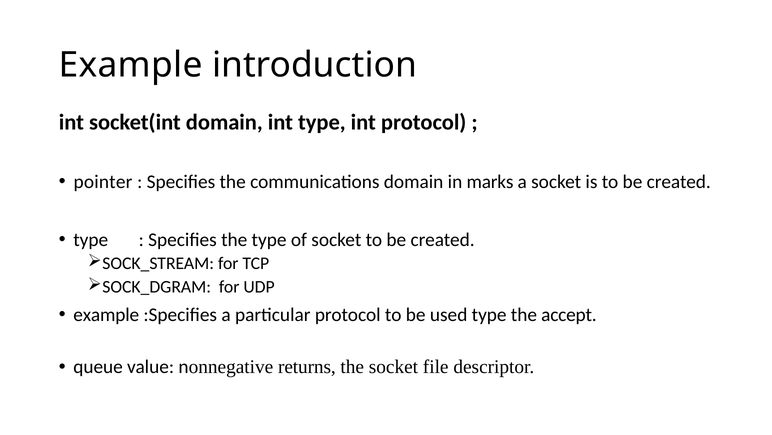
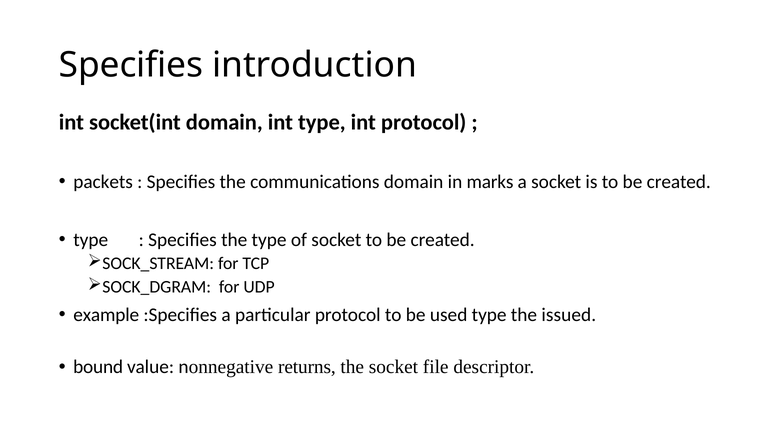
Example at (131, 65): Example -> Specifies
pointer: pointer -> packets
accept: accept -> issued
queue: queue -> bound
